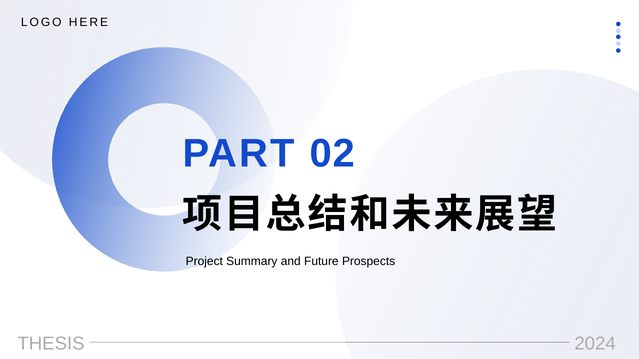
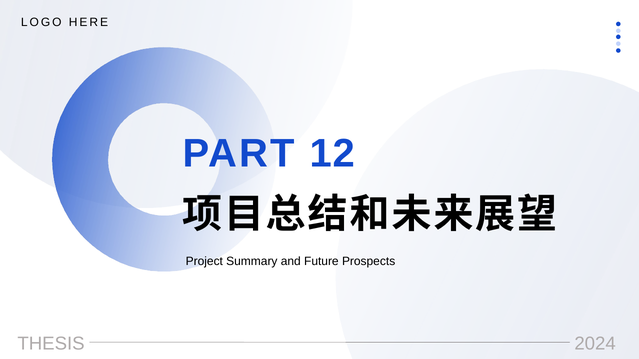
02: 02 -> 12
